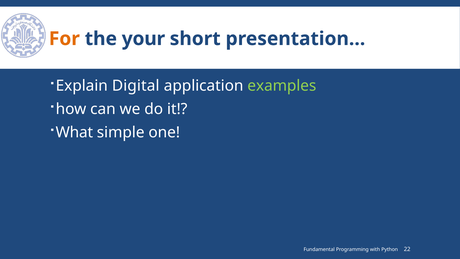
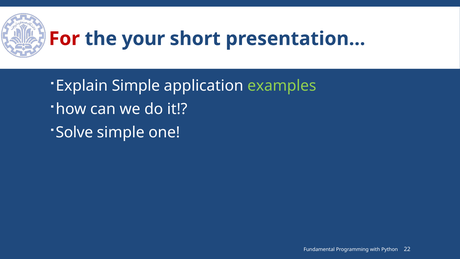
For colour: orange -> red
Explain Digital: Digital -> Simple
What: What -> Solve
